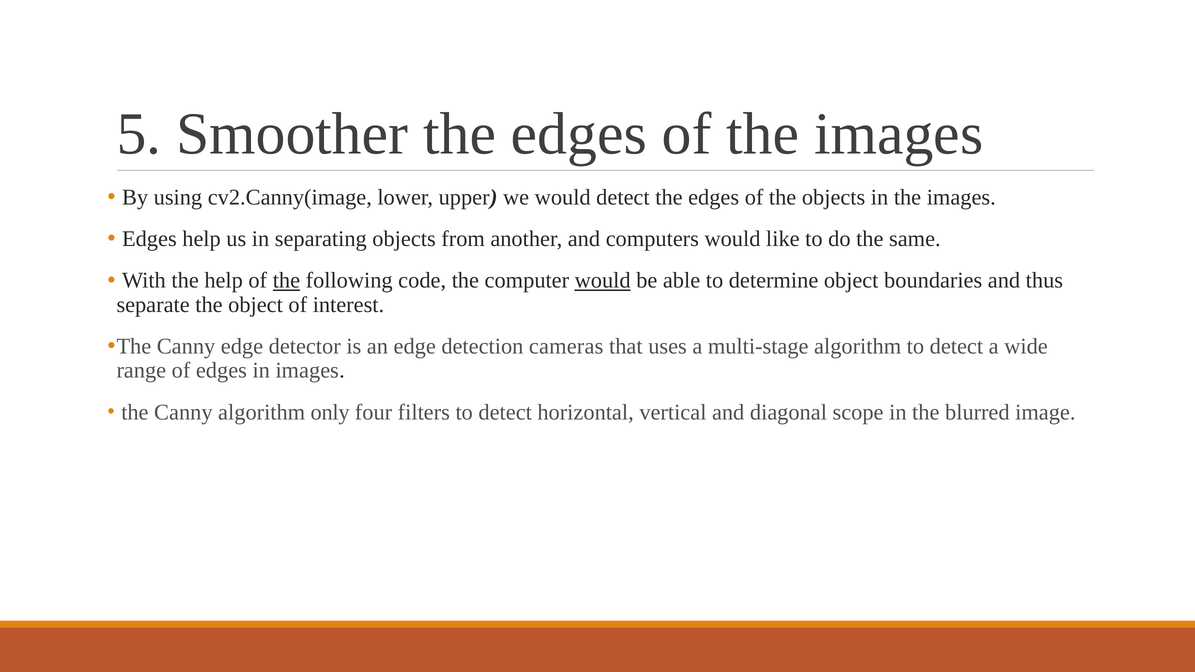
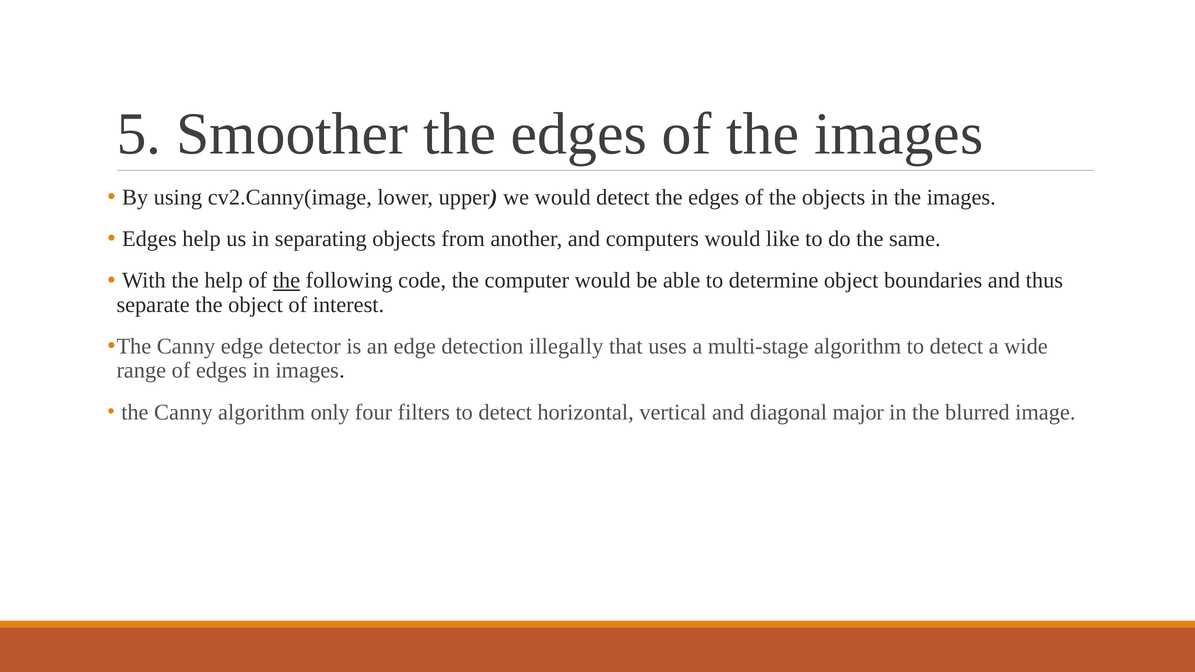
would at (603, 281) underline: present -> none
cameras: cameras -> illegally
scope: scope -> major
